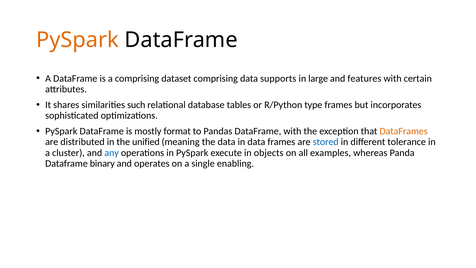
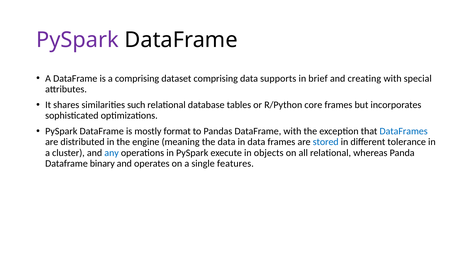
PySpark at (78, 40) colour: orange -> purple
large: large -> brief
features: features -> creating
certain: certain -> special
type: type -> core
DataFrames colour: orange -> blue
unified: unified -> engine
all examples: examples -> relational
enabling: enabling -> features
